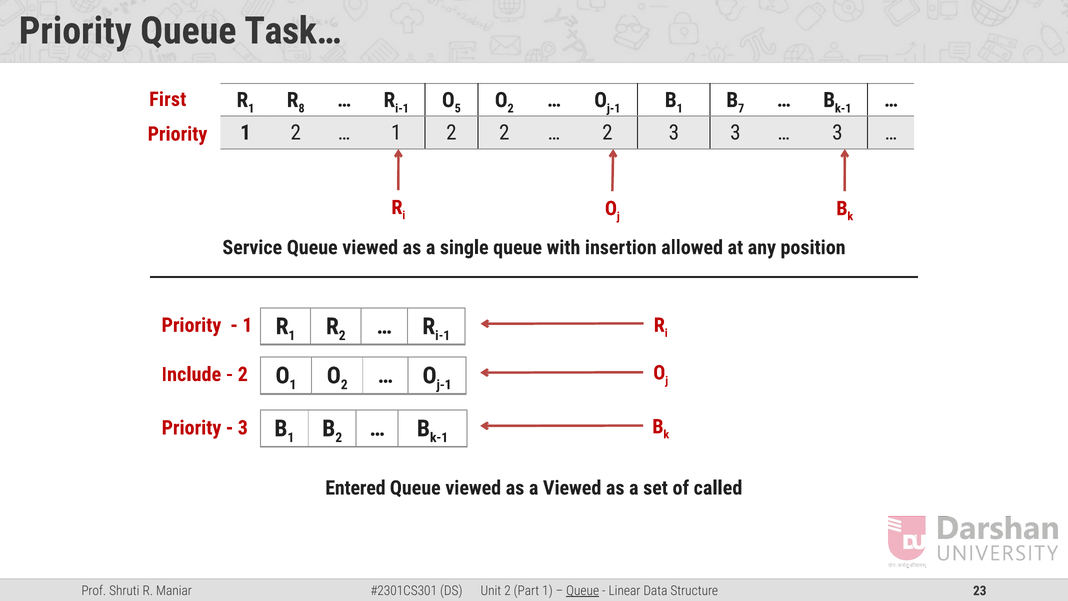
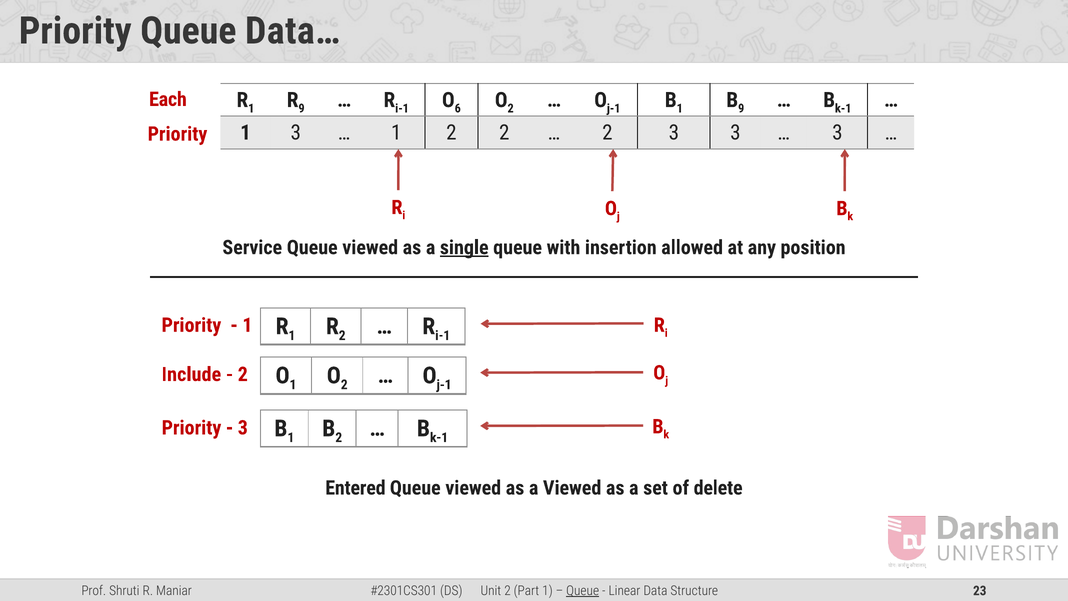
Task…: Task… -> Data…
First: First -> Each
8 at (302, 108): 8 -> 9
5: 5 -> 6
7 at (741, 108): 7 -> 9
2 at (296, 133): 2 -> 3
single underline: none -> present
called: called -> delete
